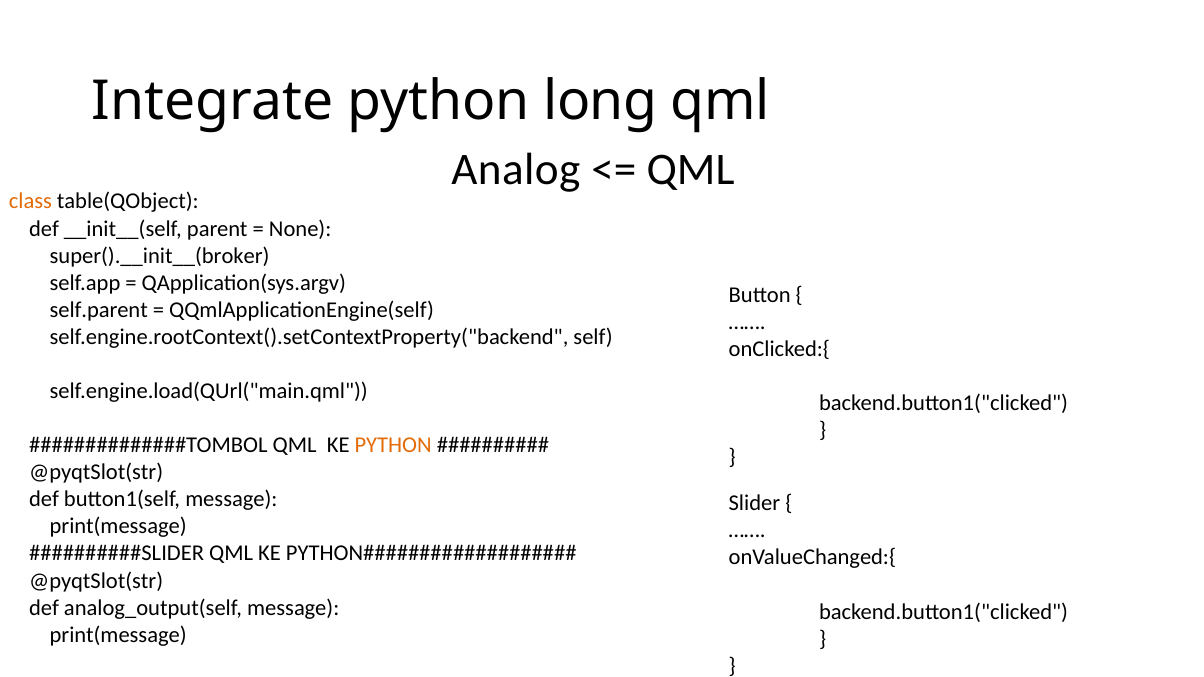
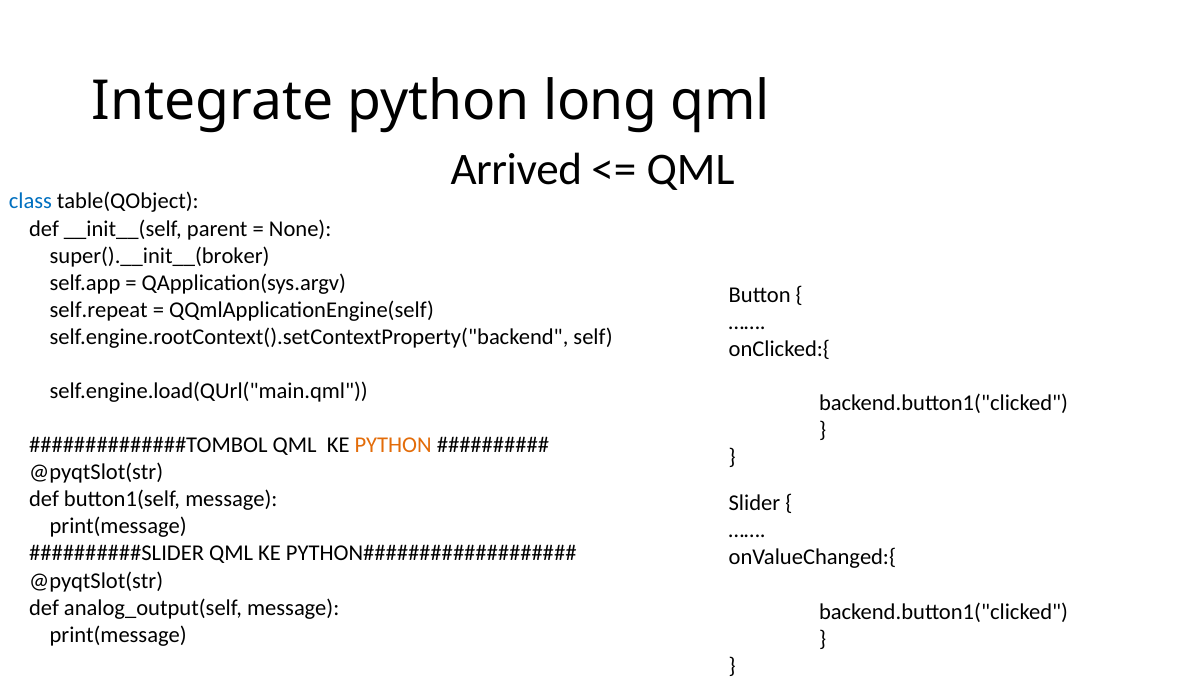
Analog: Analog -> Arrived
class colour: orange -> blue
self.parent: self.parent -> self.repeat
